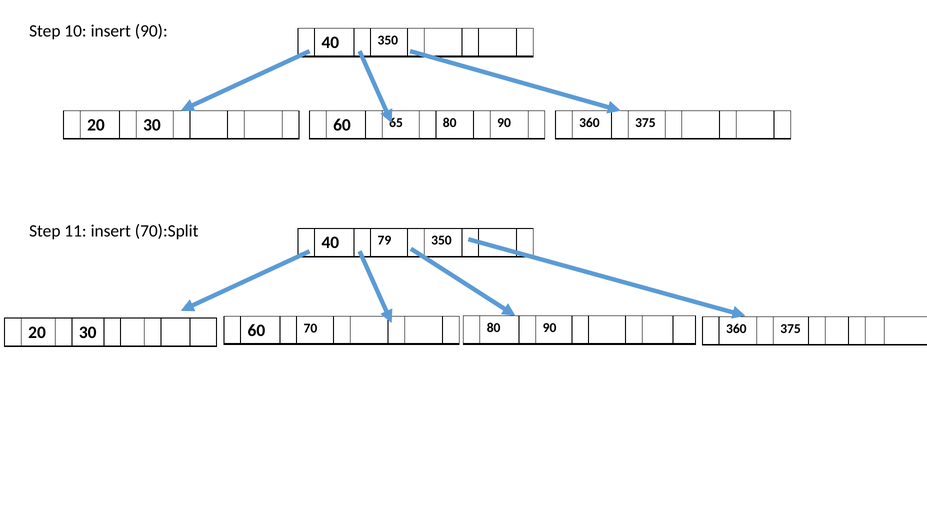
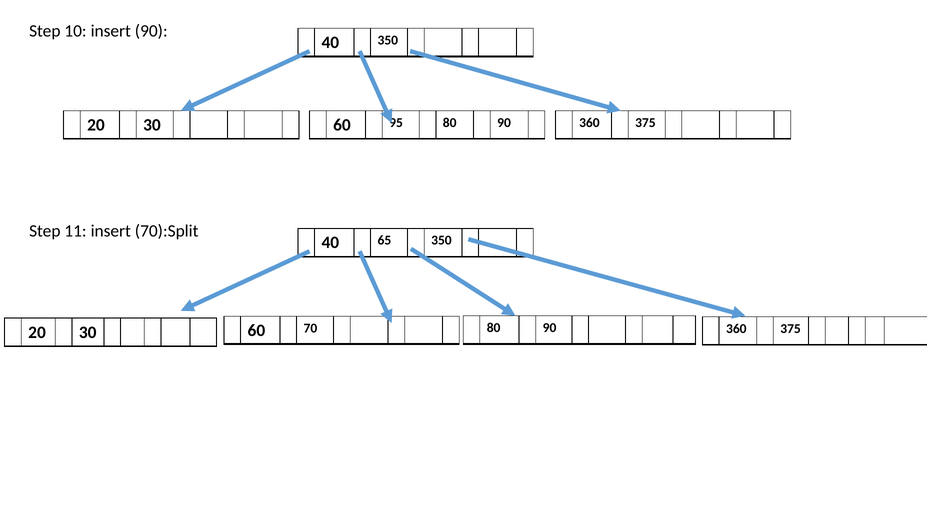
65: 65 -> 95
79: 79 -> 65
